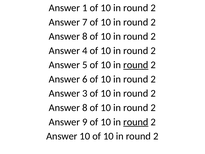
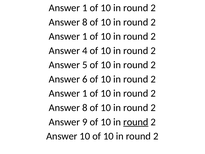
7 at (85, 22): 7 -> 8
8 at (85, 36): 8 -> 1
round at (136, 65) underline: present -> none
3 at (85, 93): 3 -> 1
